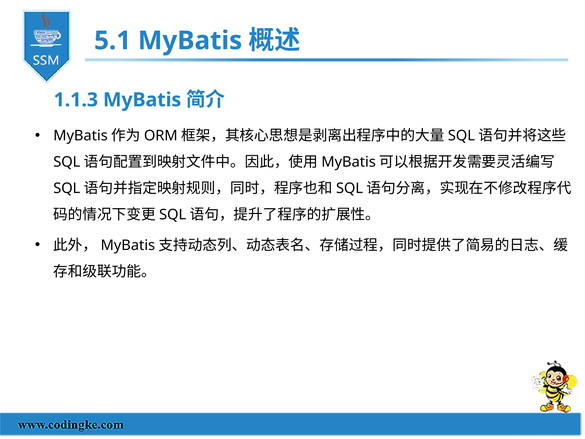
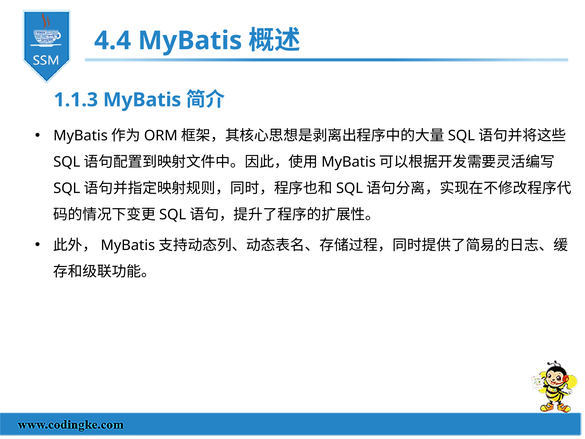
5.1: 5.1 -> 4.4
